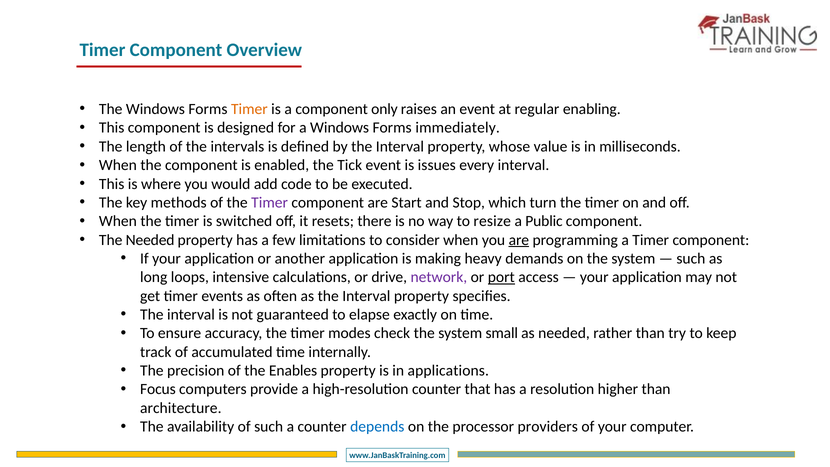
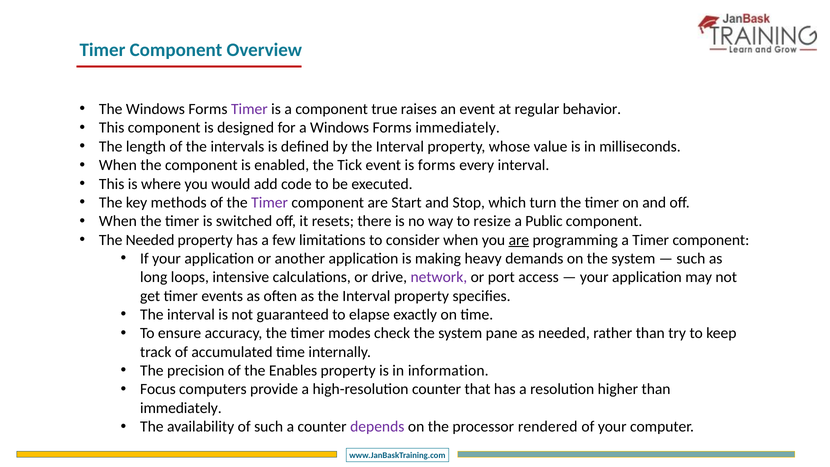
Timer at (249, 109) colour: orange -> purple
only: only -> true
enabling: enabling -> behavior
is issues: issues -> forms
port underline: present -> none
small: small -> pane
applications: applications -> information
architecture at (181, 408): architecture -> immediately
depends colour: blue -> purple
providers: providers -> rendered
